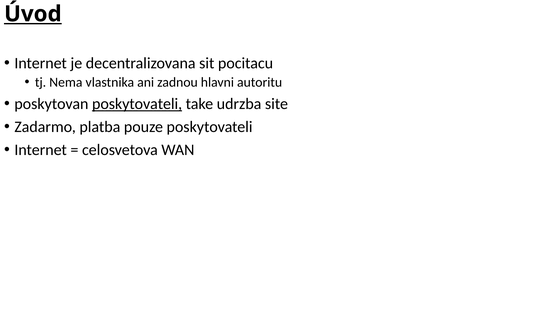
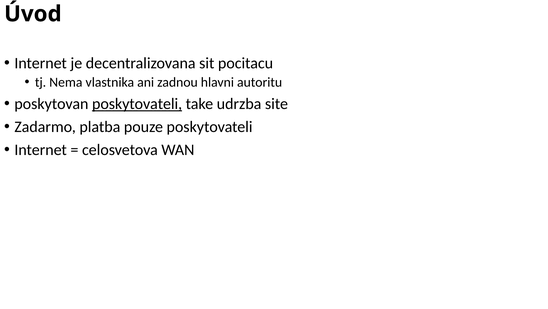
Úvod underline: present -> none
